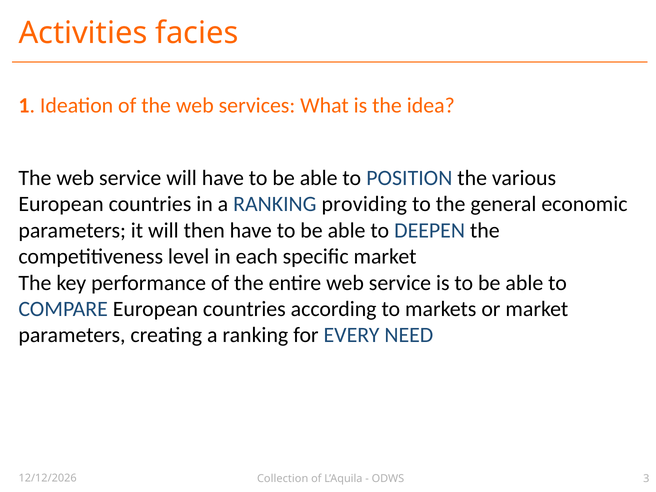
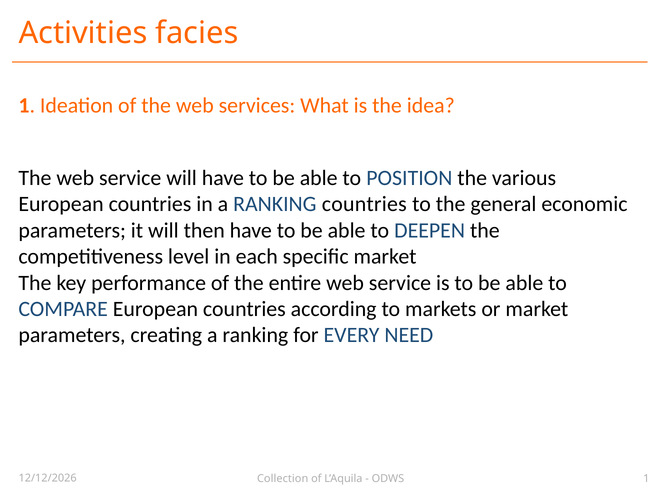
RANKING providing: providing -> countries
ODWS 3: 3 -> 1
